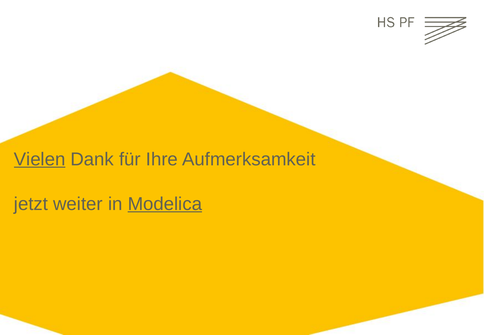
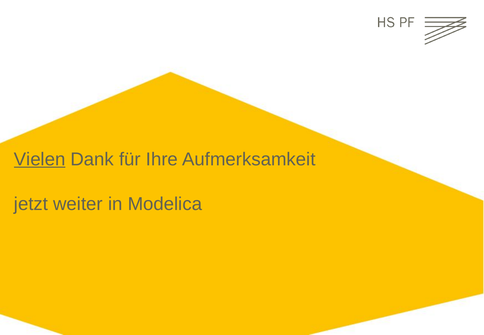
Modelica underline: present -> none
